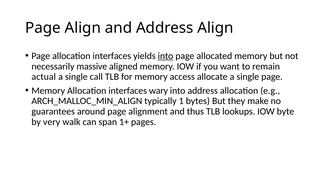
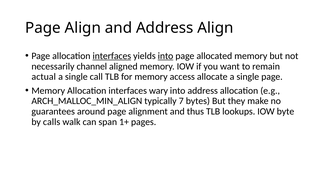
interfaces at (112, 56) underline: none -> present
massive: massive -> channel
1: 1 -> 7
very: very -> calls
